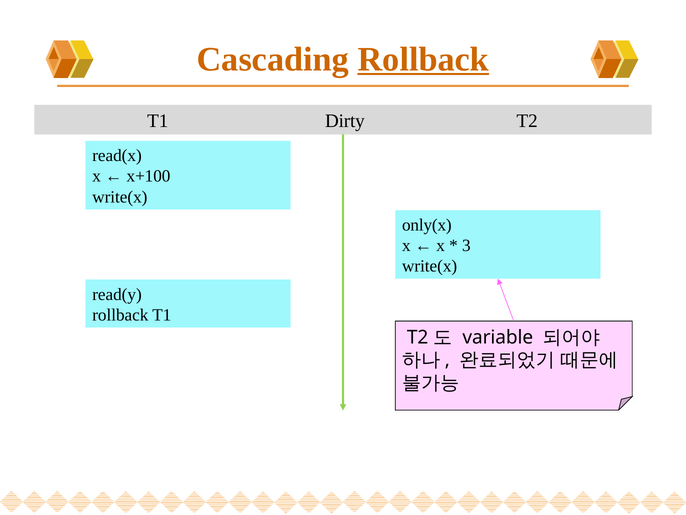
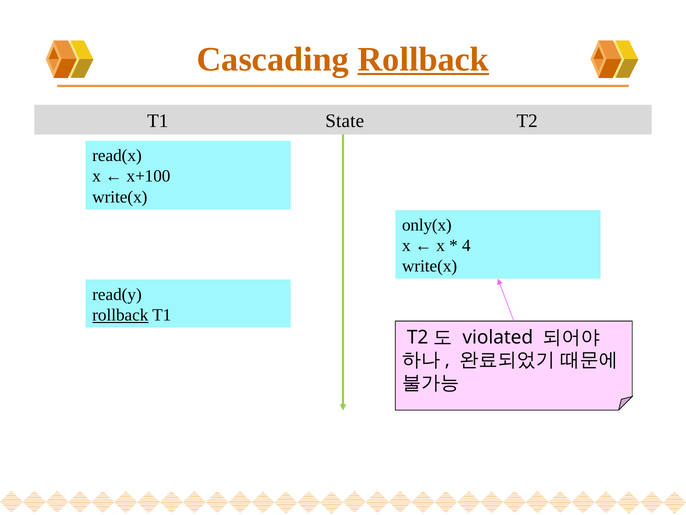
Dirty: Dirty -> State
3: 3 -> 4
rollback at (120, 315) underline: none -> present
variable: variable -> violated
